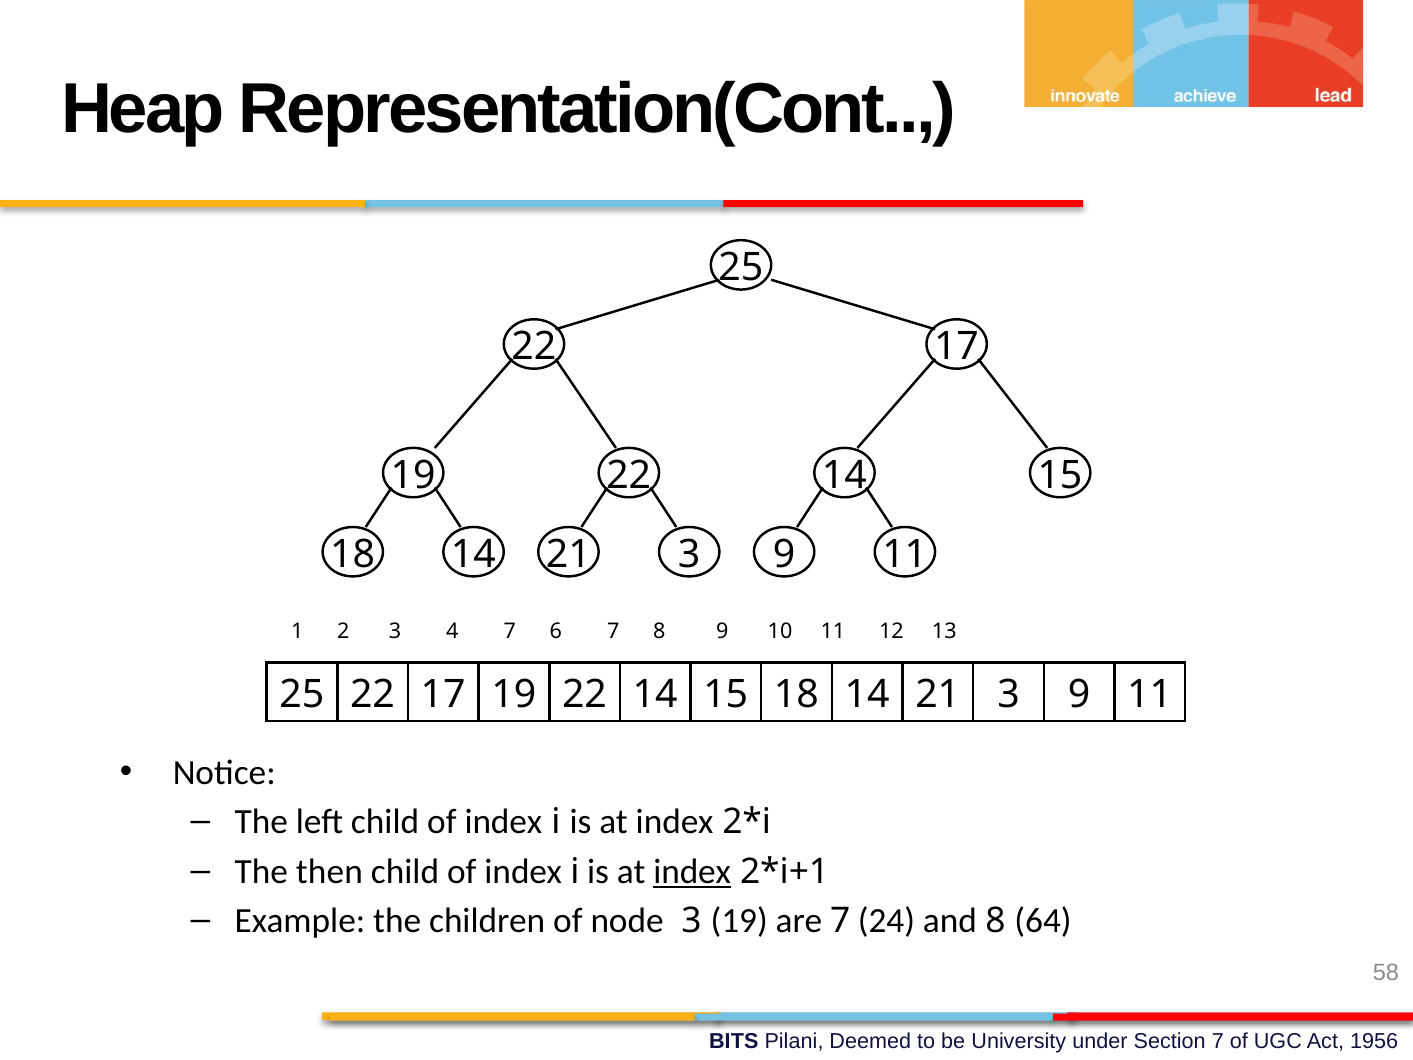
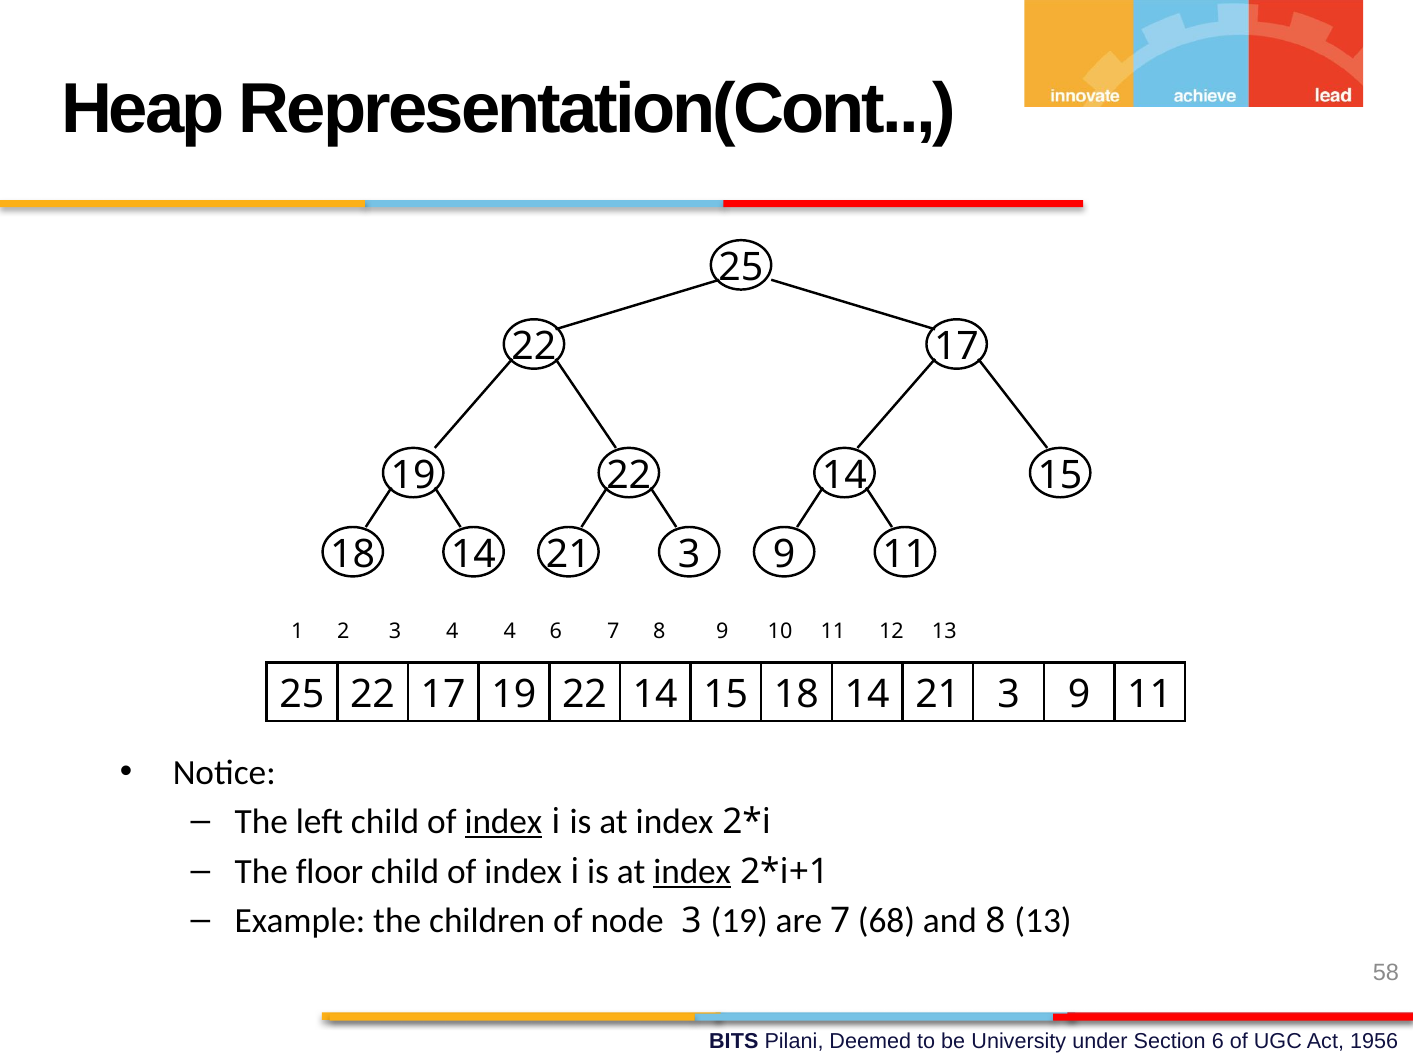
4 7: 7 -> 4
index at (503, 822) underline: none -> present
then: then -> floor
24: 24 -> 68
8 64: 64 -> 13
7 at (1218, 1041): 7 -> 6
